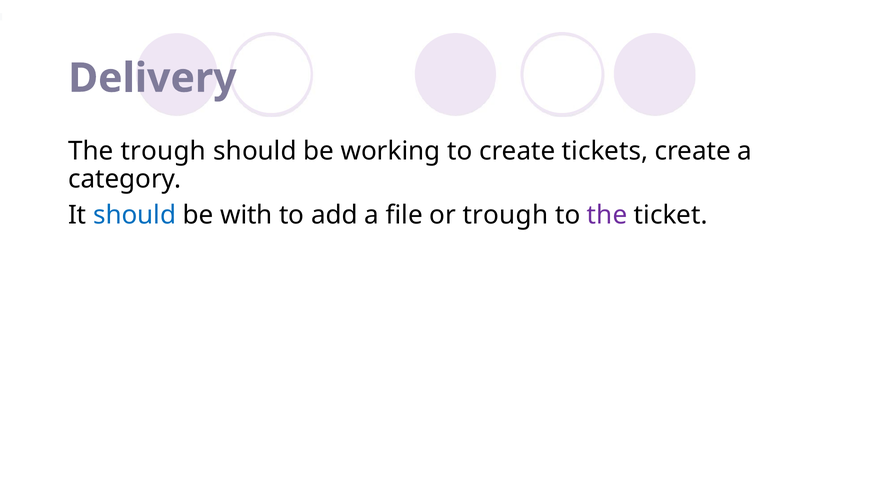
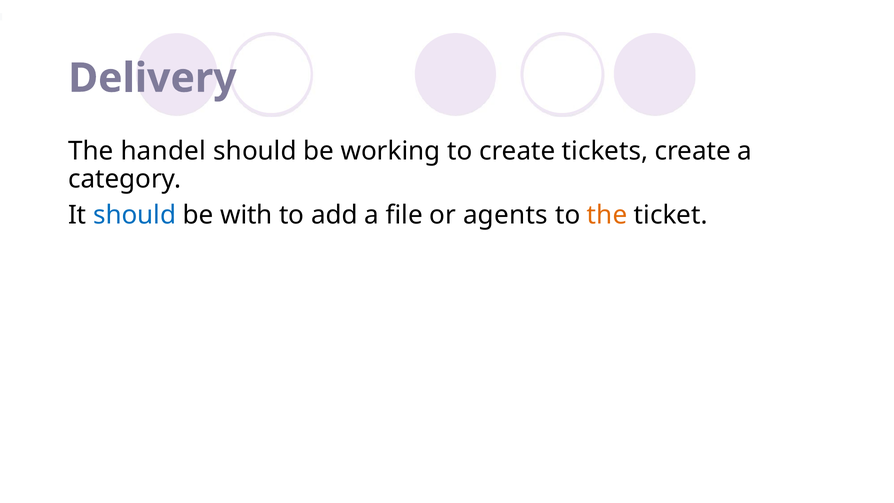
The trough: trough -> handel
or trough: trough -> agents
the at (607, 215) colour: purple -> orange
